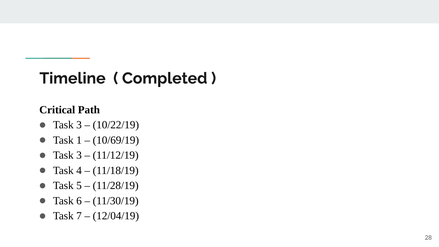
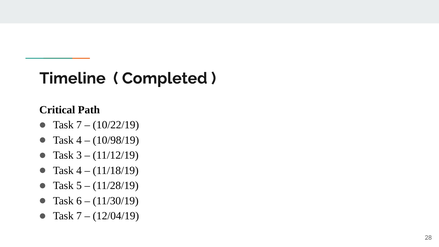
3 at (79, 125): 3 -> 7
1 at (79, 140): 1 -> 4
10/69/19: 10/69/19 -> 10/98/19
